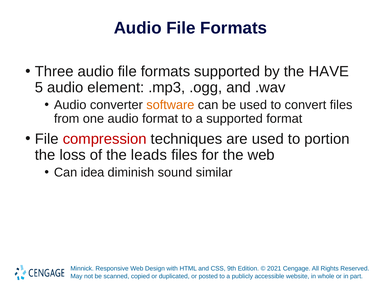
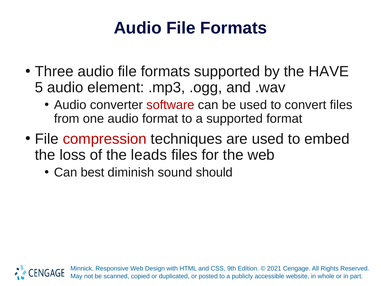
software colour: orange -> red
portion: portion -> embed
idea: idea -> best
similar: similar -> should
